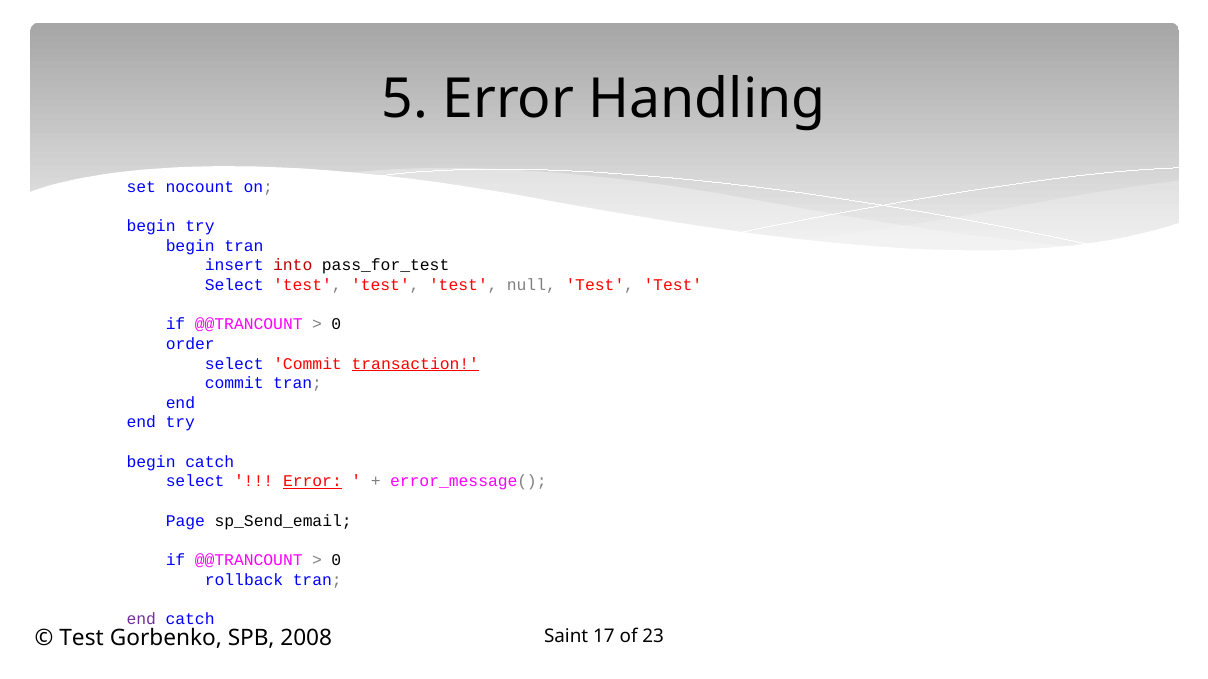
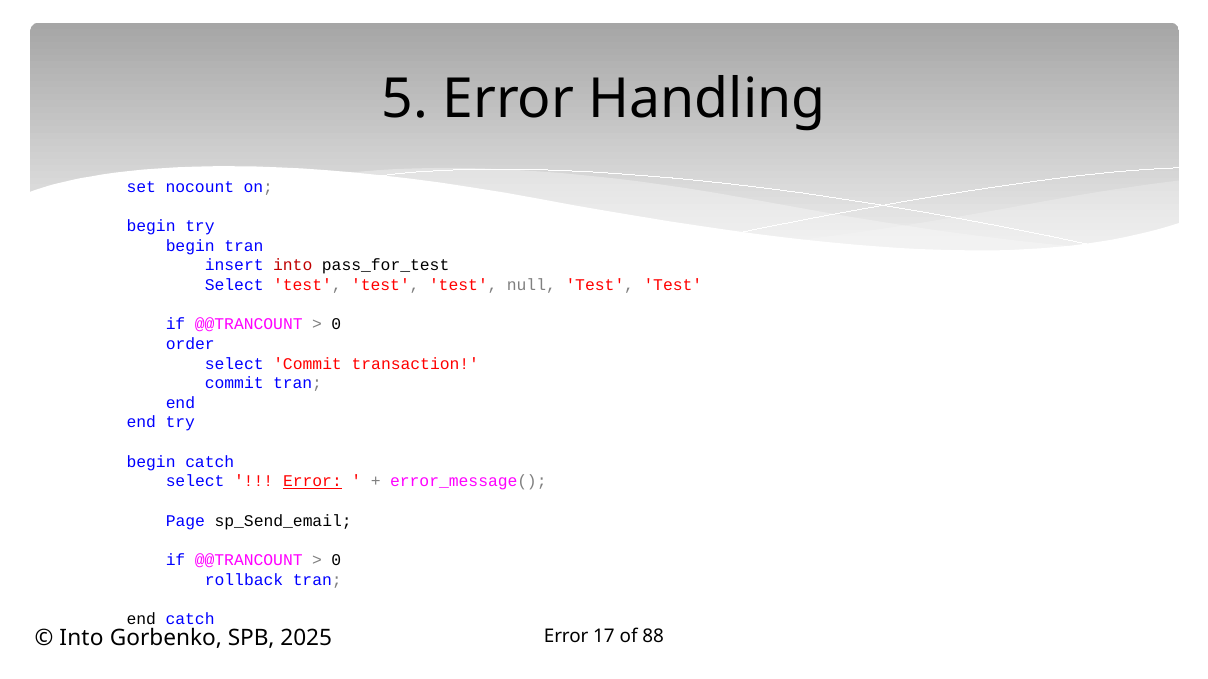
transaction underline: present -> none
end at (141, 619) colour: purple -> black
Saint at (566, 637): Saint -> Error
23: 23 -> 88
Test at (82, 639): Test -> Into
2008: 2008 -> 2025
